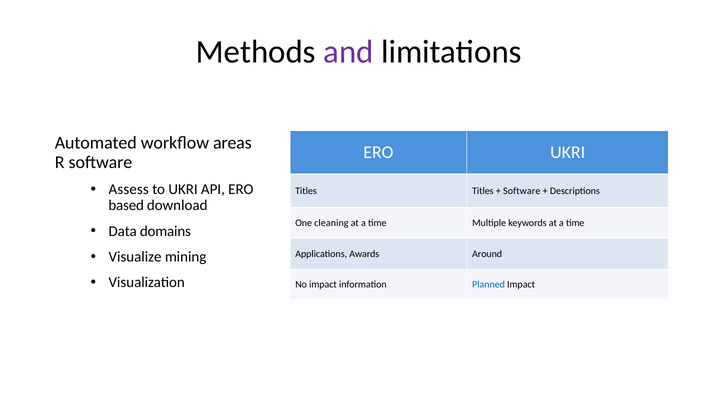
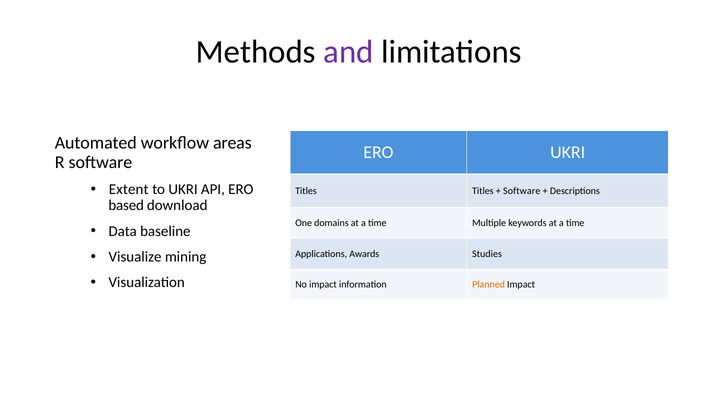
Assess: Assess -> Extent
cleaning: cleaning -> domains
domains: domains -> baseline
Around: Around -> Studies
Planned colour: blue -> orange
